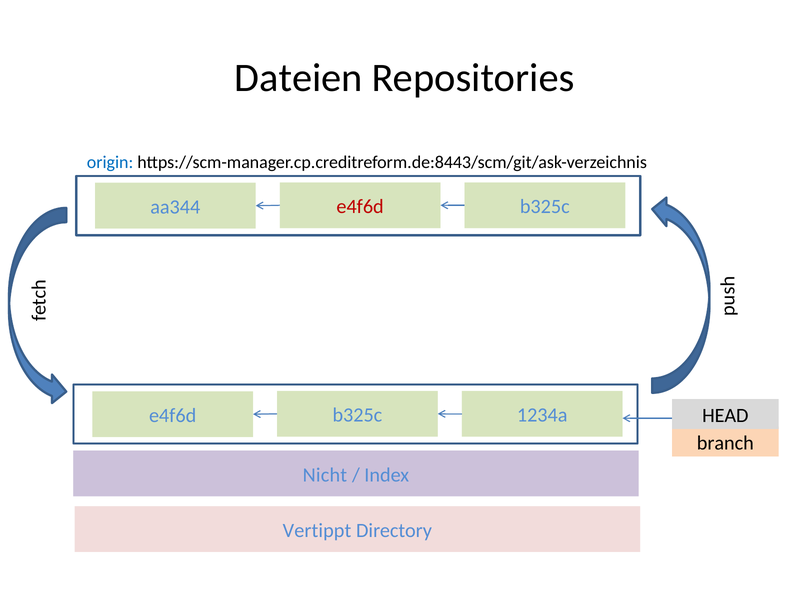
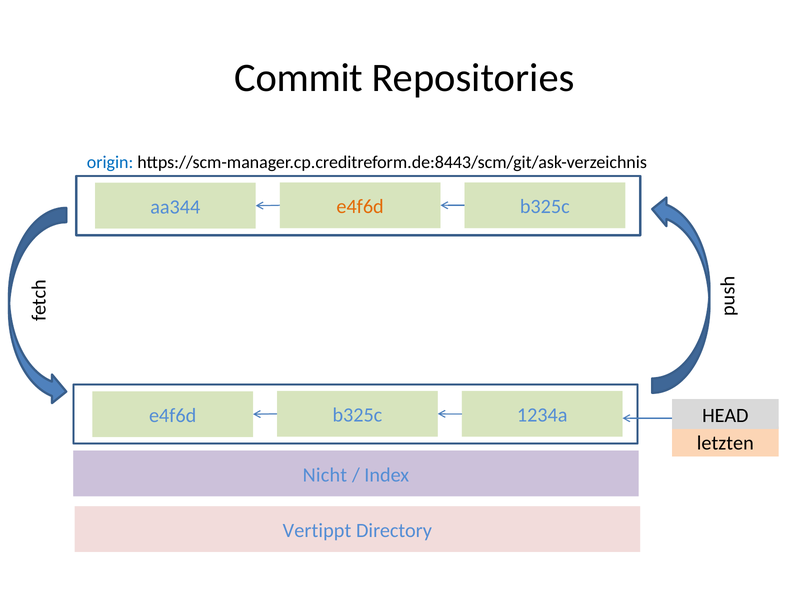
Dateien: Dateien -> Commit
e4f6d at (360, 207) colour: red -> orange
branch: branch -> letzten
